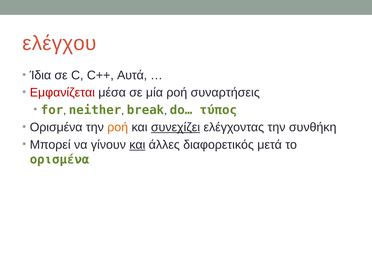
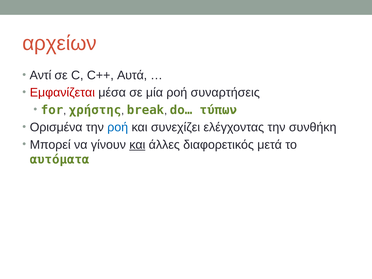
ελέγχου: ελέγχου -> αρχείων
Ίδια: Ίδια -> Αντί
neither: neither -> χρήστης
τύπος: τύπος -> τύπων
ροή at (118, 127) colour: orange -> blue
συνεχίζει underline: present -> none
ορισμένα at (60, 160): ορισμένα -> αυτόματα
